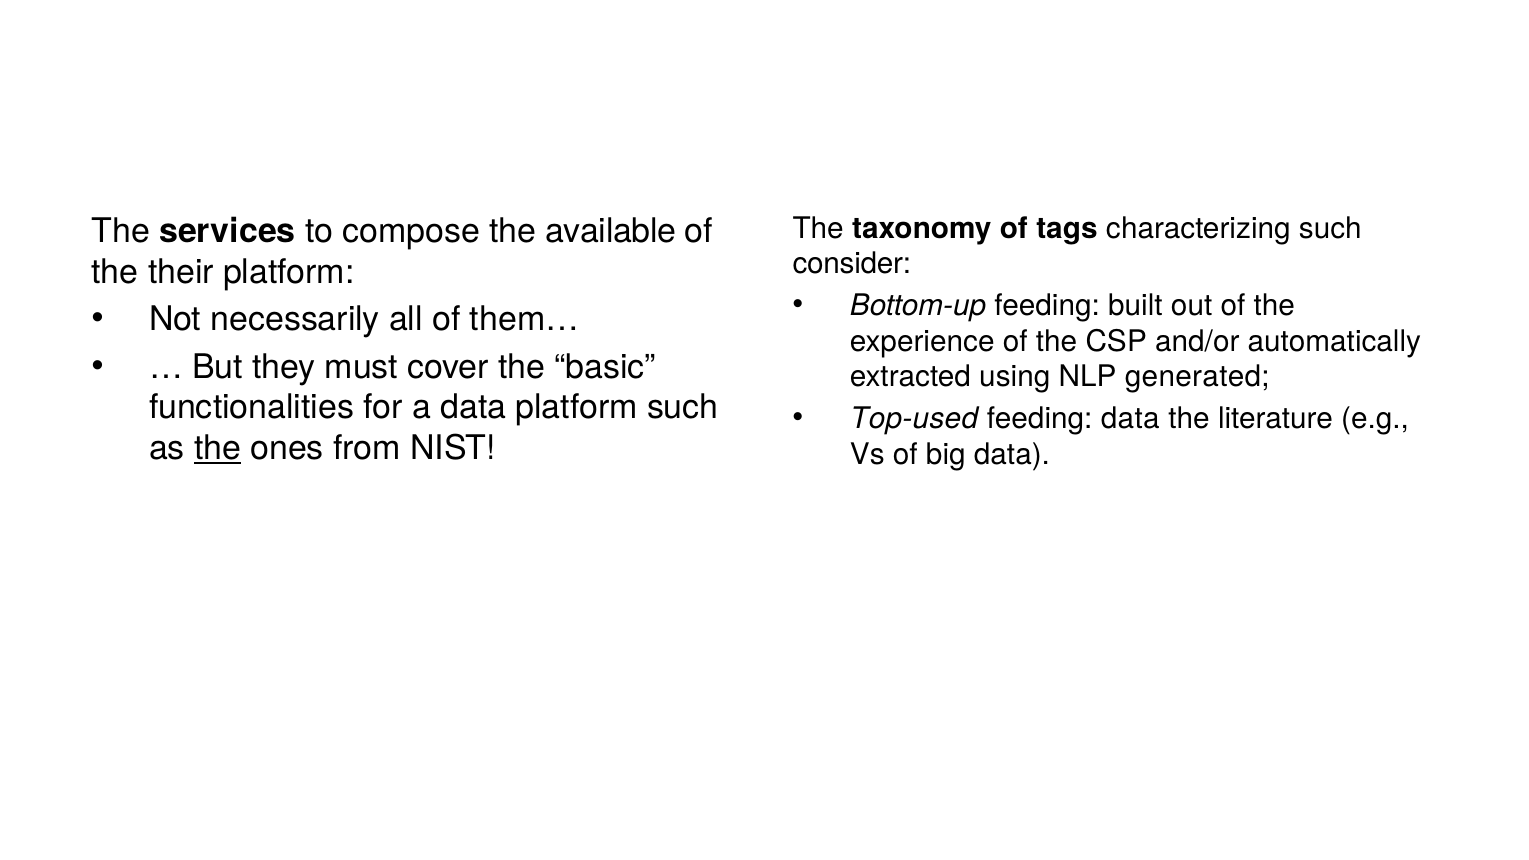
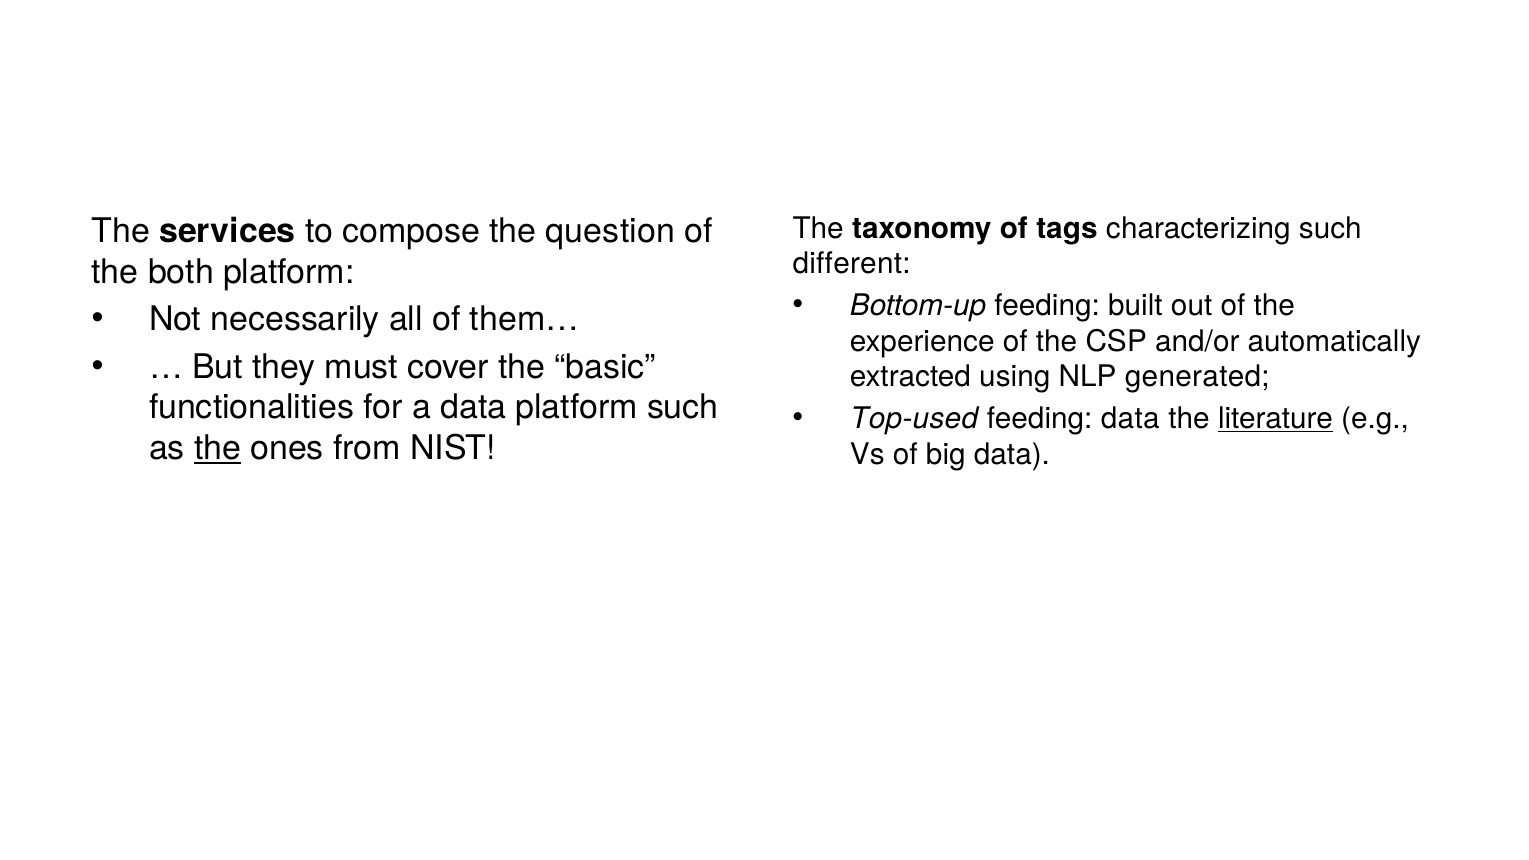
available: available -> question
consider: consider -> different
their: their -> both
literature underline: none -> present
